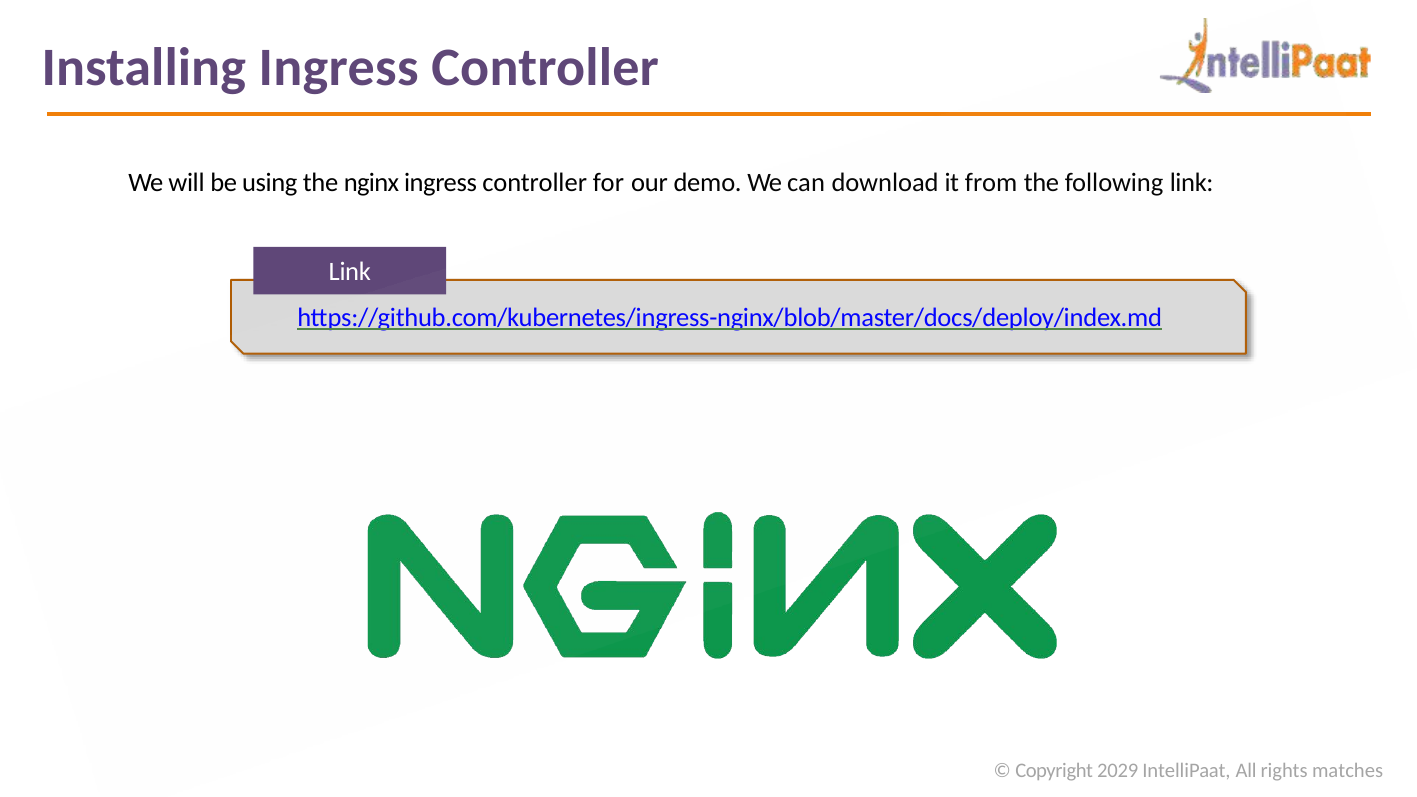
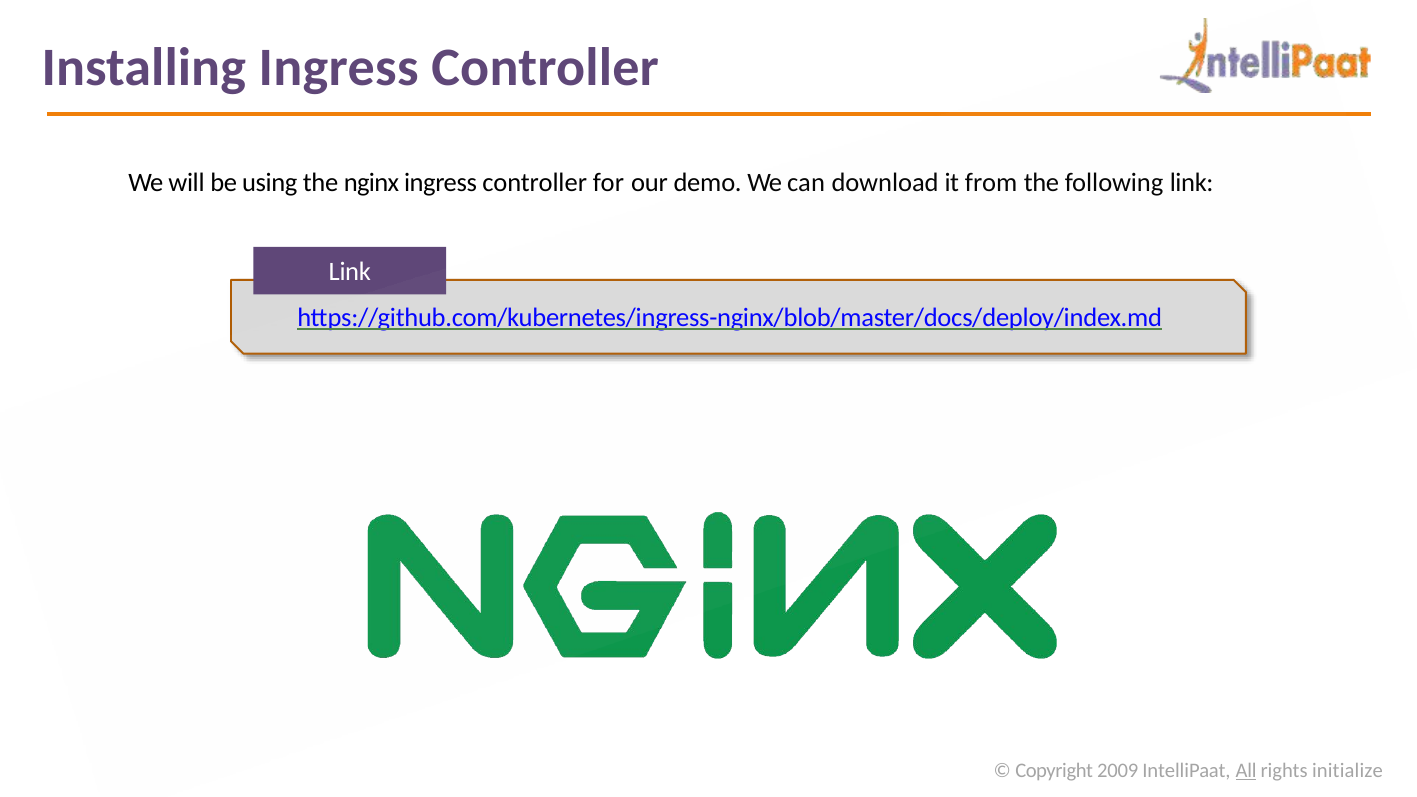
2029: 2029 -> 2009
All underline: none -> present
matches: matches -> initialize
